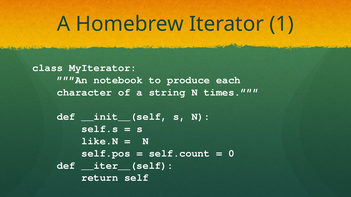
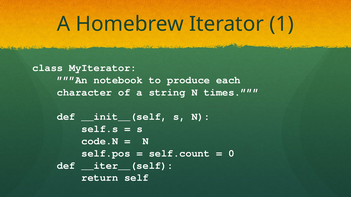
like.N: like.N -> code.N
